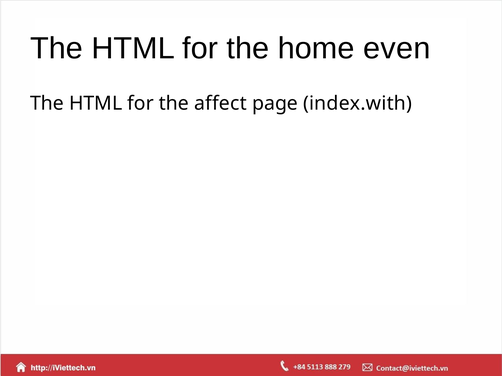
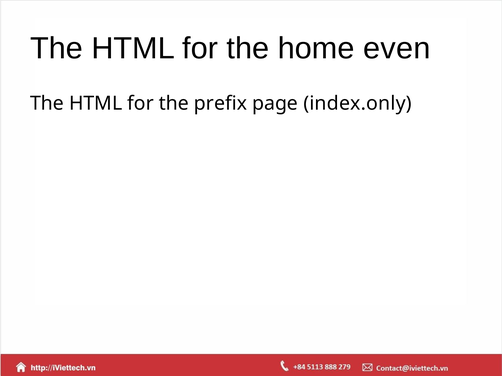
affect: affect -> prefix
index.with: index.with -> index.only
